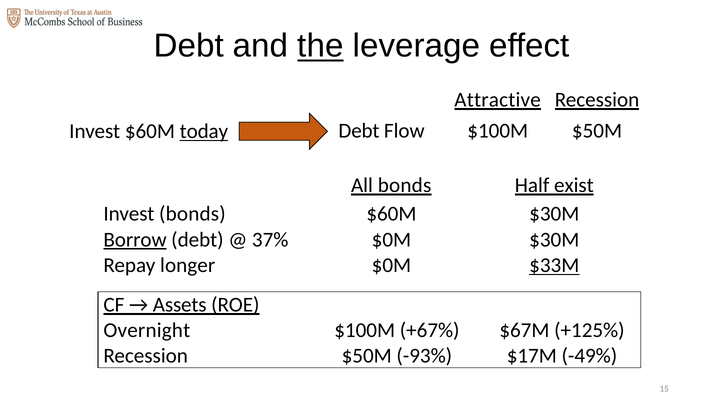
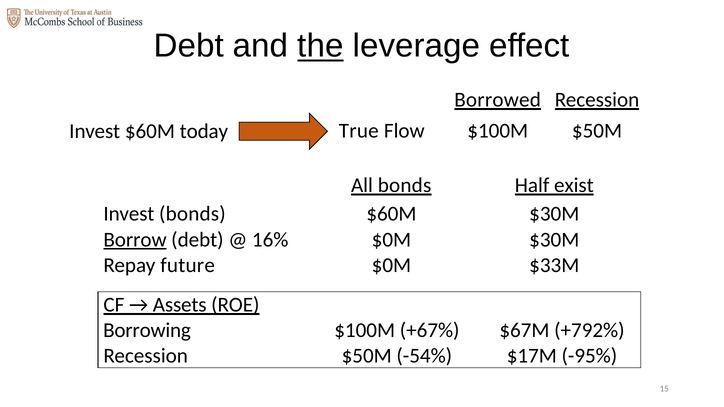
Attractive: Attractive -> Borrowed
Debt at (359, 131): Debt -> True
today underline: present -> none
37%: 37% -> 16%
longer: longer -> future
$33M underline: present -> none
Overnight: Overnight -> Borrowing
+125%: +125% -> +792%
-93%: -93% -> -54%
-49%: -49% -> -95%
